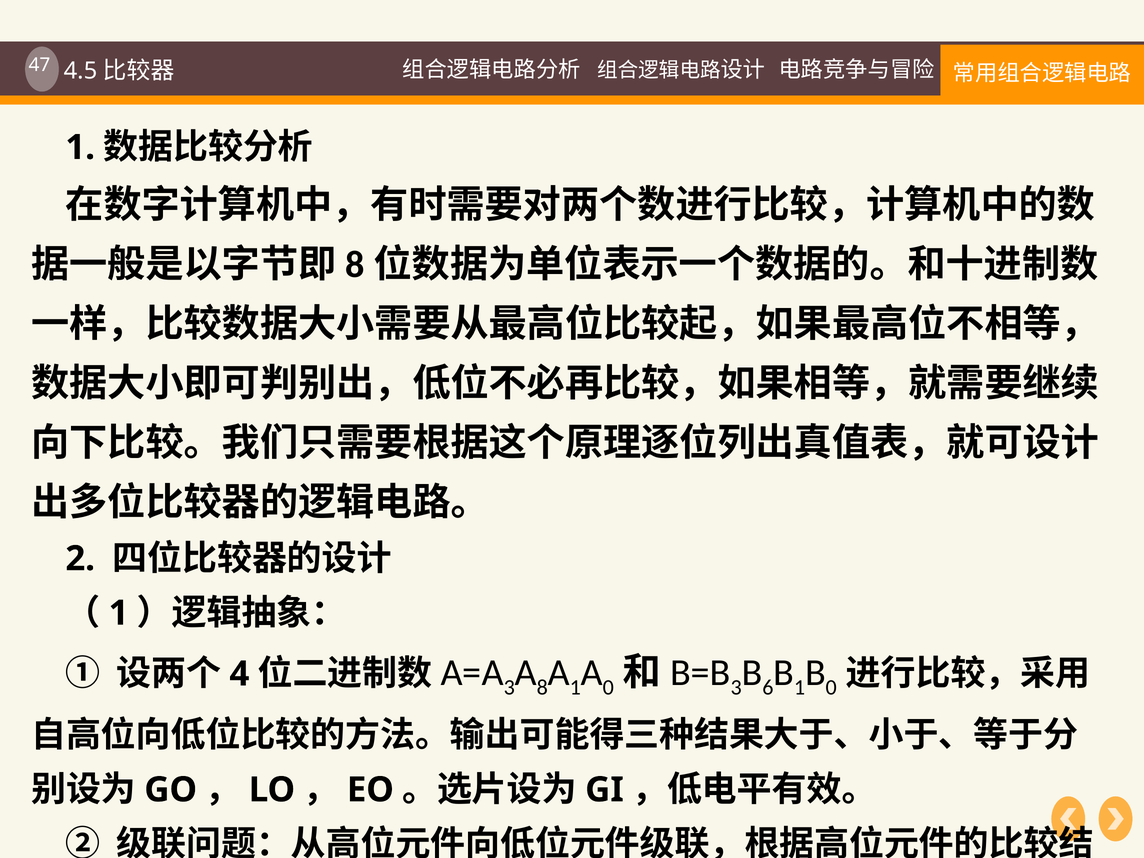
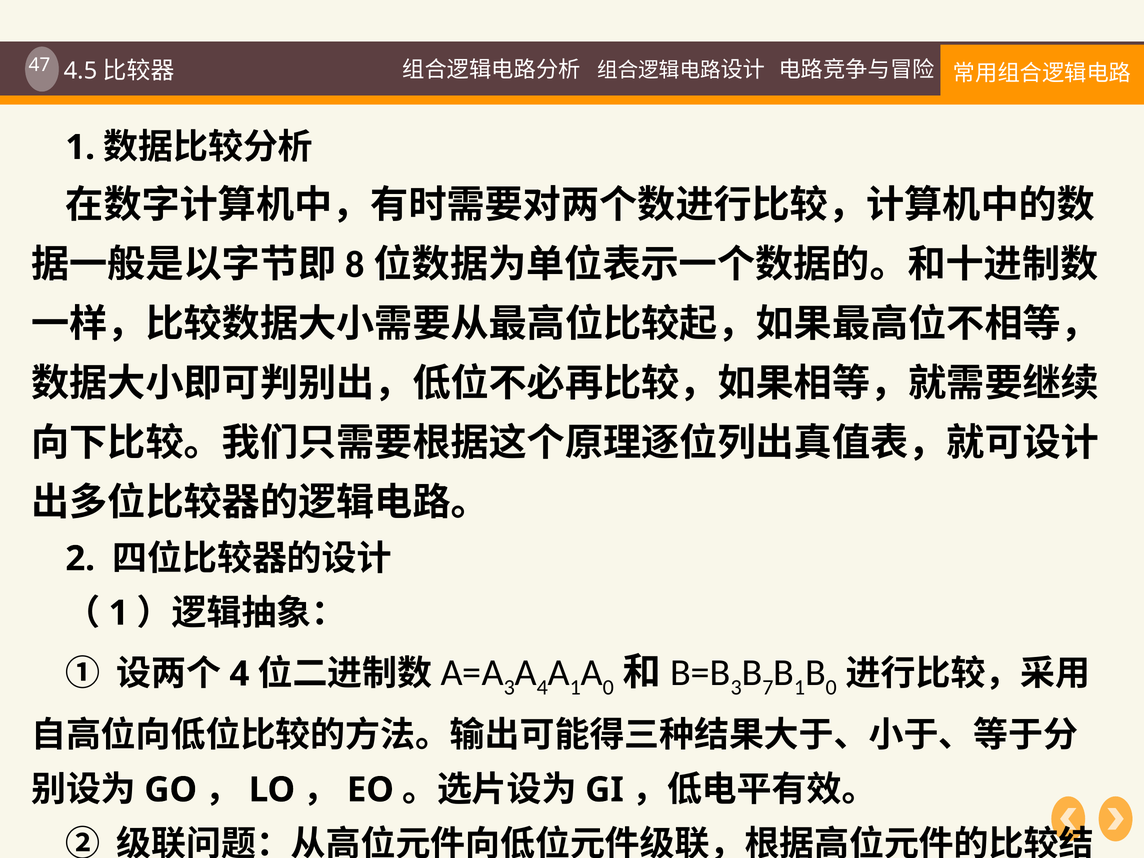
8 at (542, 688): 8 -> 4
6: 6 -> 7
